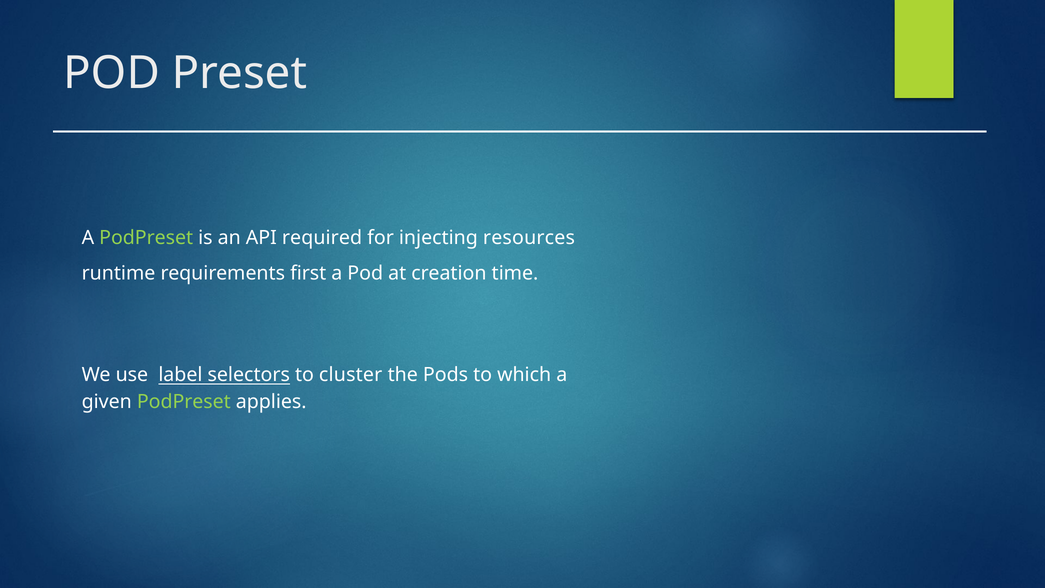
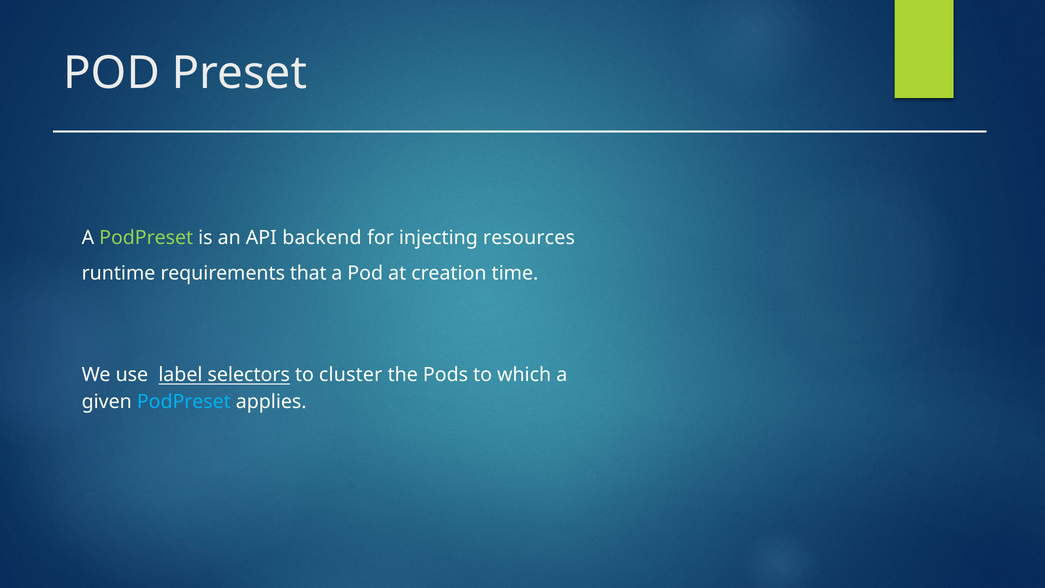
required: required -> backend
first: first -> that
PodPreset at (184, 402) colour: light green -> light blue
